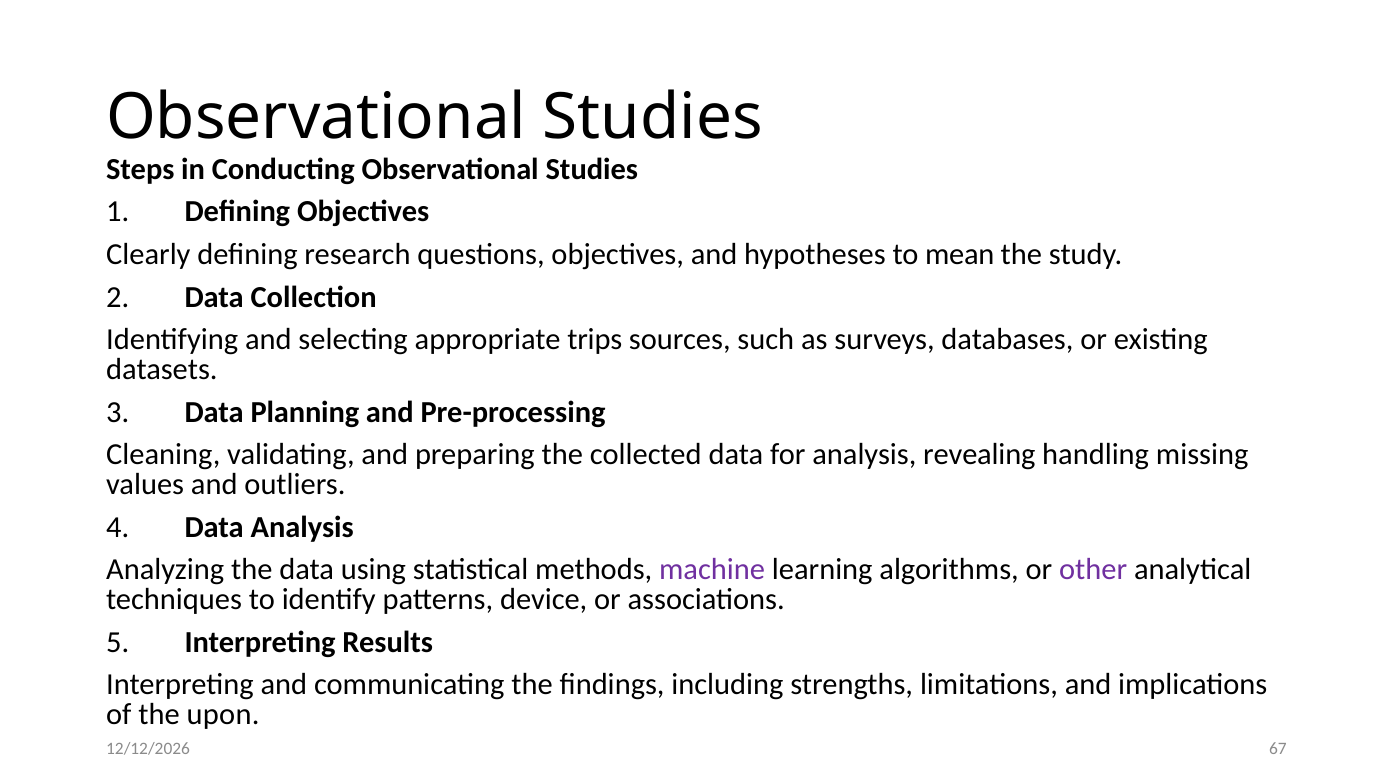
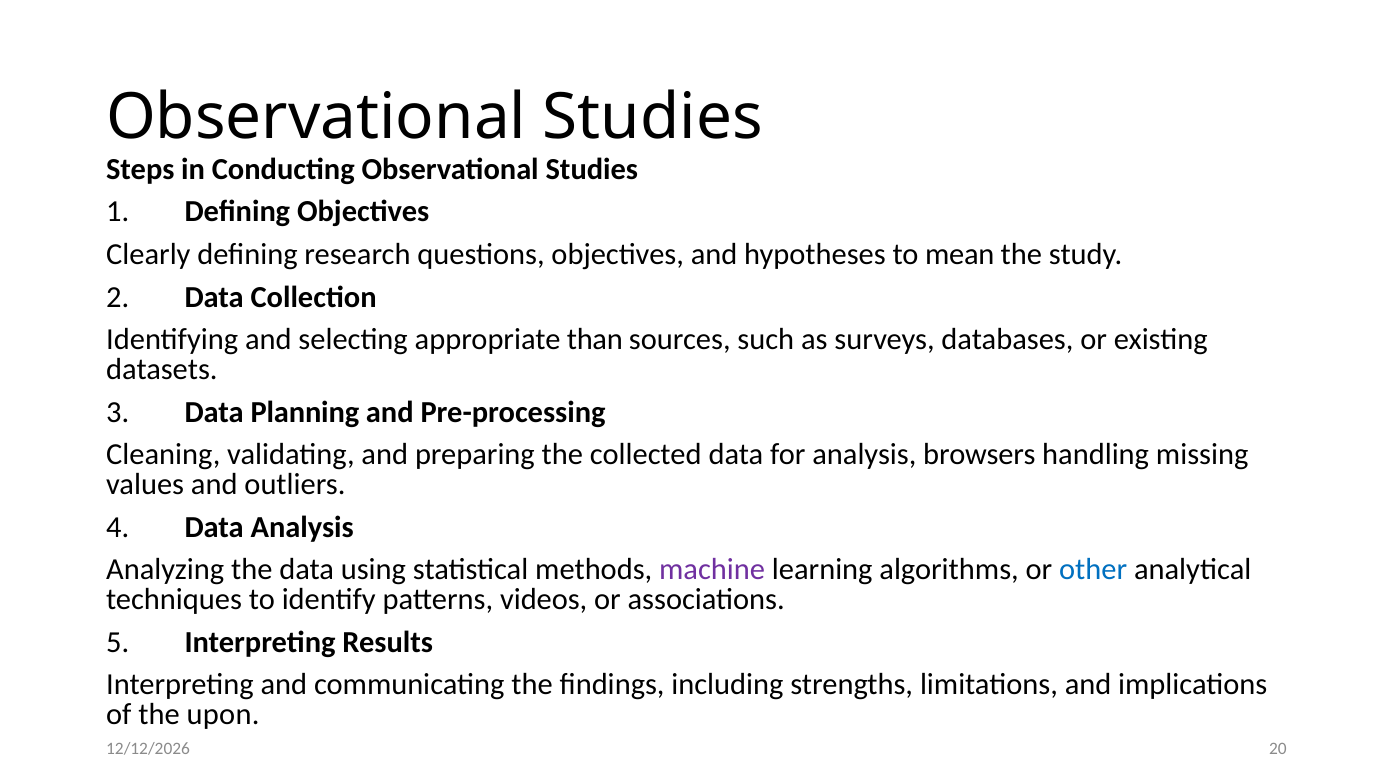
trips: trips -> than
revealing: revealing -> browsers
other colour: purple -> blue
device: device -> videos
67: 67 -> 20
